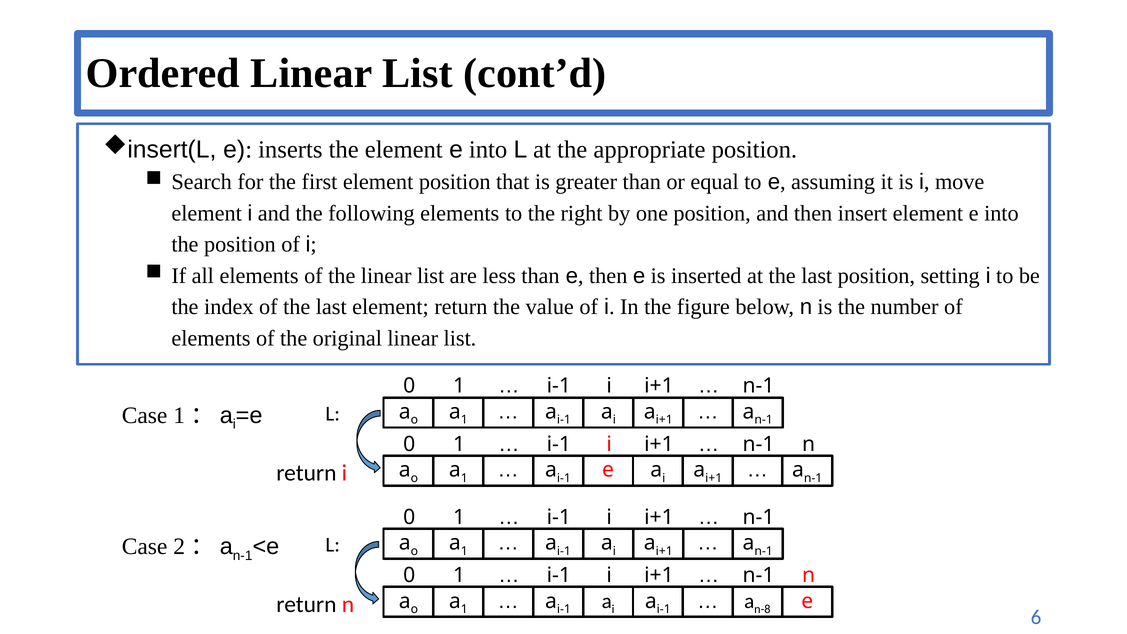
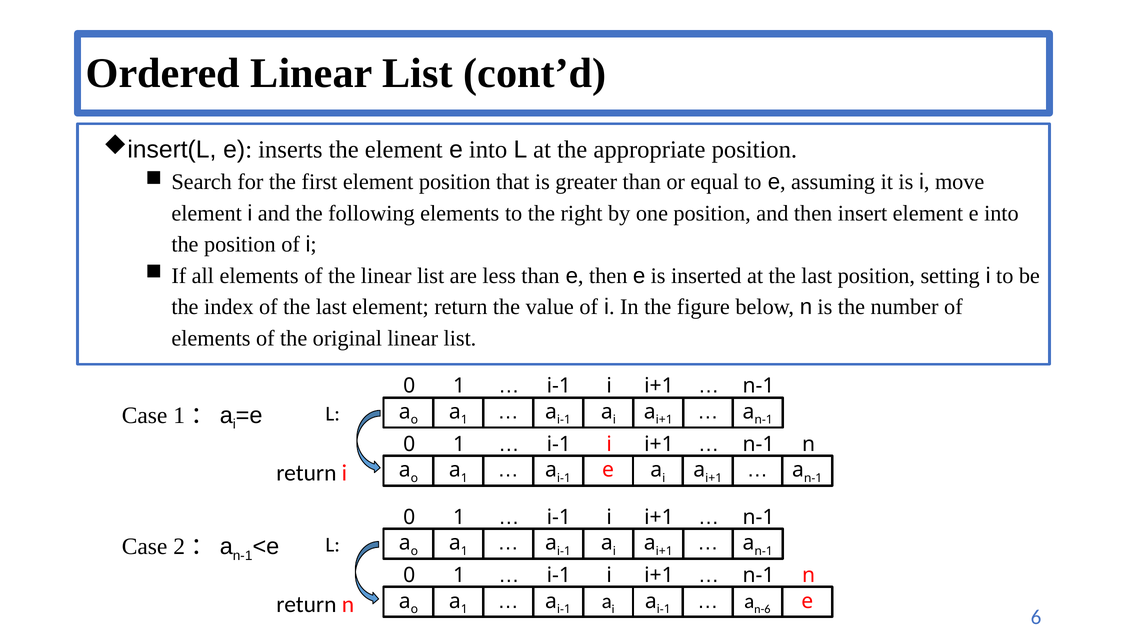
n-8: n-8 -> n-6
